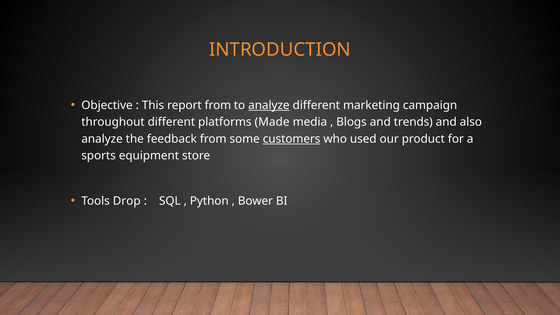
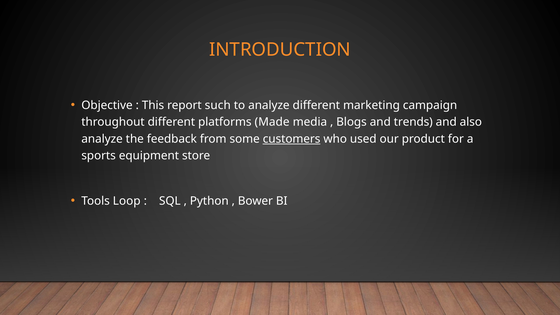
report from: from -> such
analyze at (269, 105) underline: present -> none
Drop: Drop -> Loop
